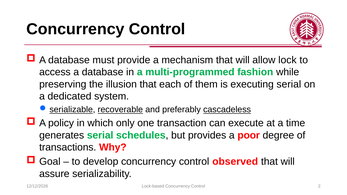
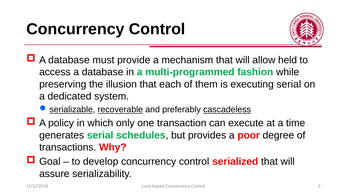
lock: lock -> held
observed: observed -> serialized
